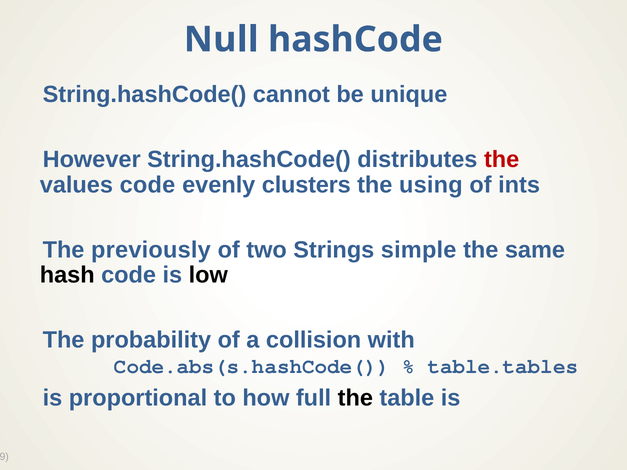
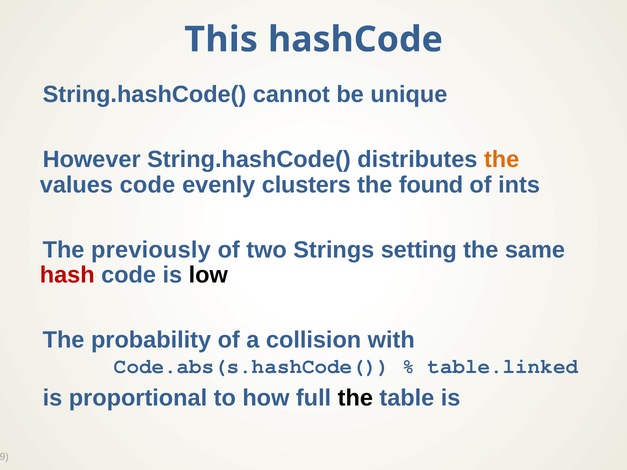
Null: Null -> This
the at (502, 160) colour: red -> orange
using: using -> found
simple: simple -> setting
hash colour: black -> red
table.tables: table.tables -> table.linked
